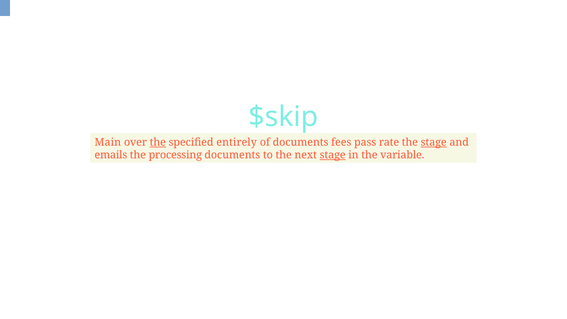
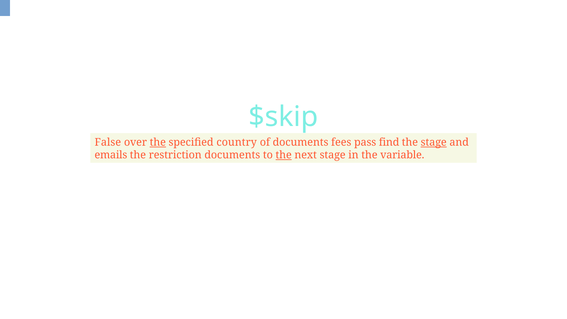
Main: Main -> False
entirely: entirely -> country
rate: rate -> find
processing: processing -> restriction
the at (284, 155) underline: none -> present
stage at (333, 155) underline: present -> none
